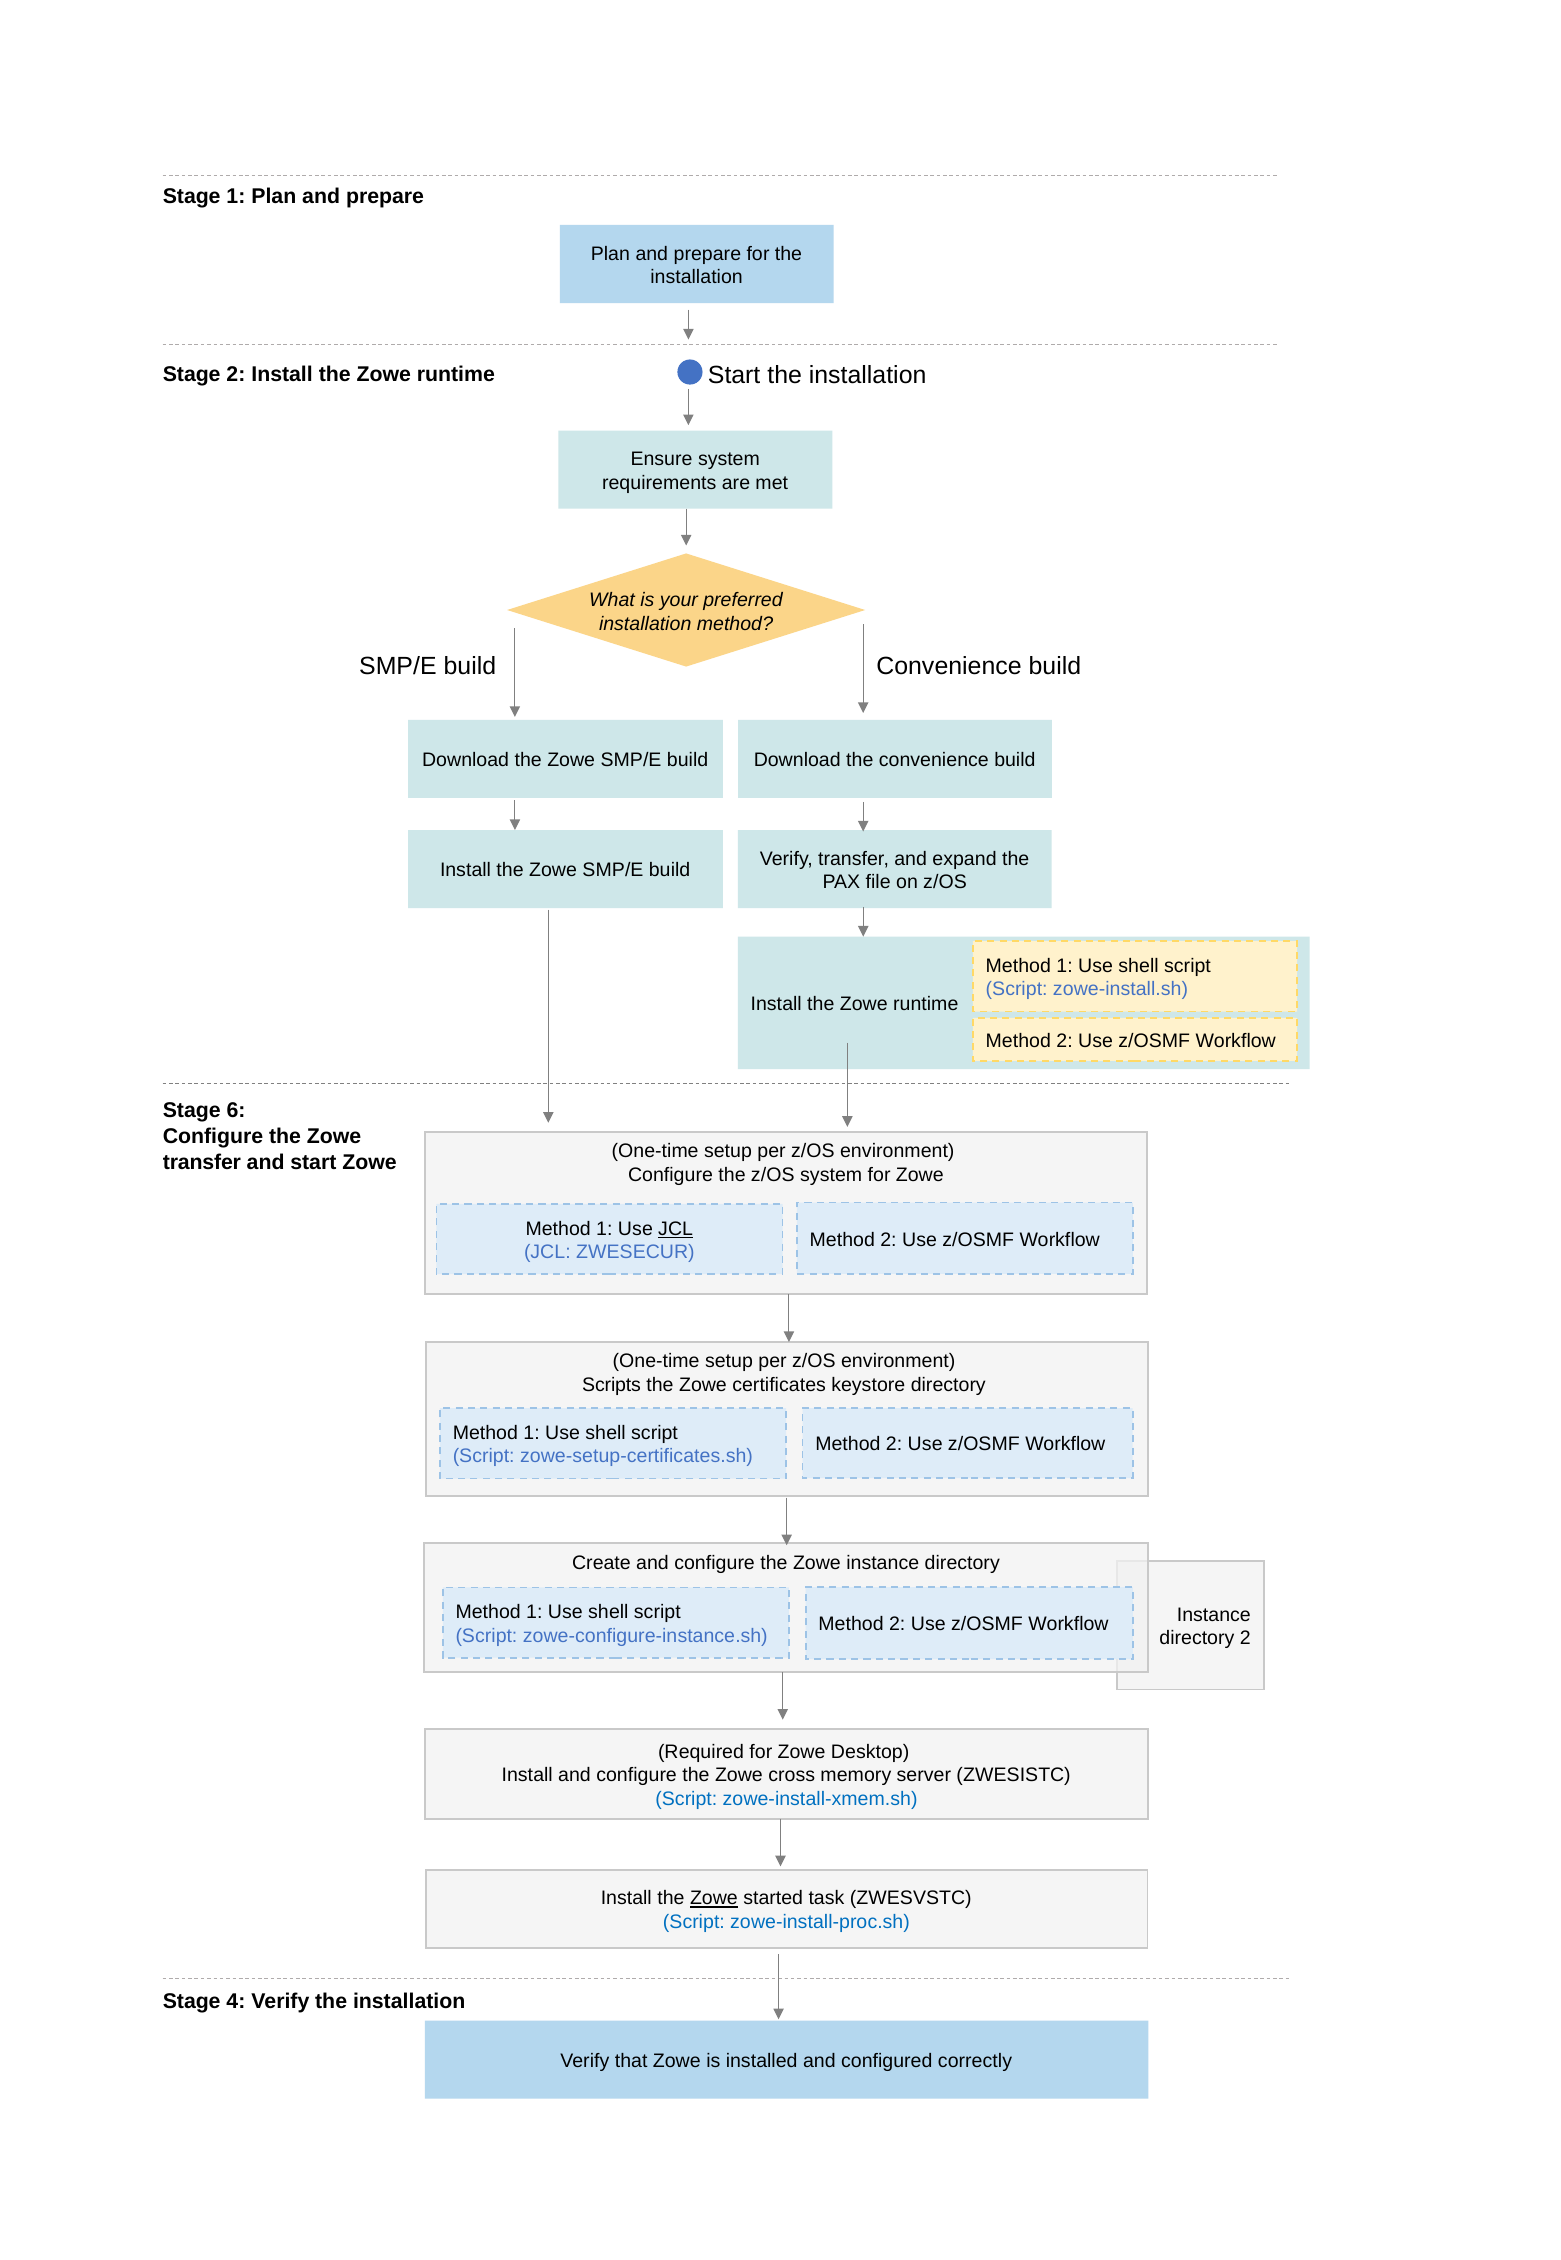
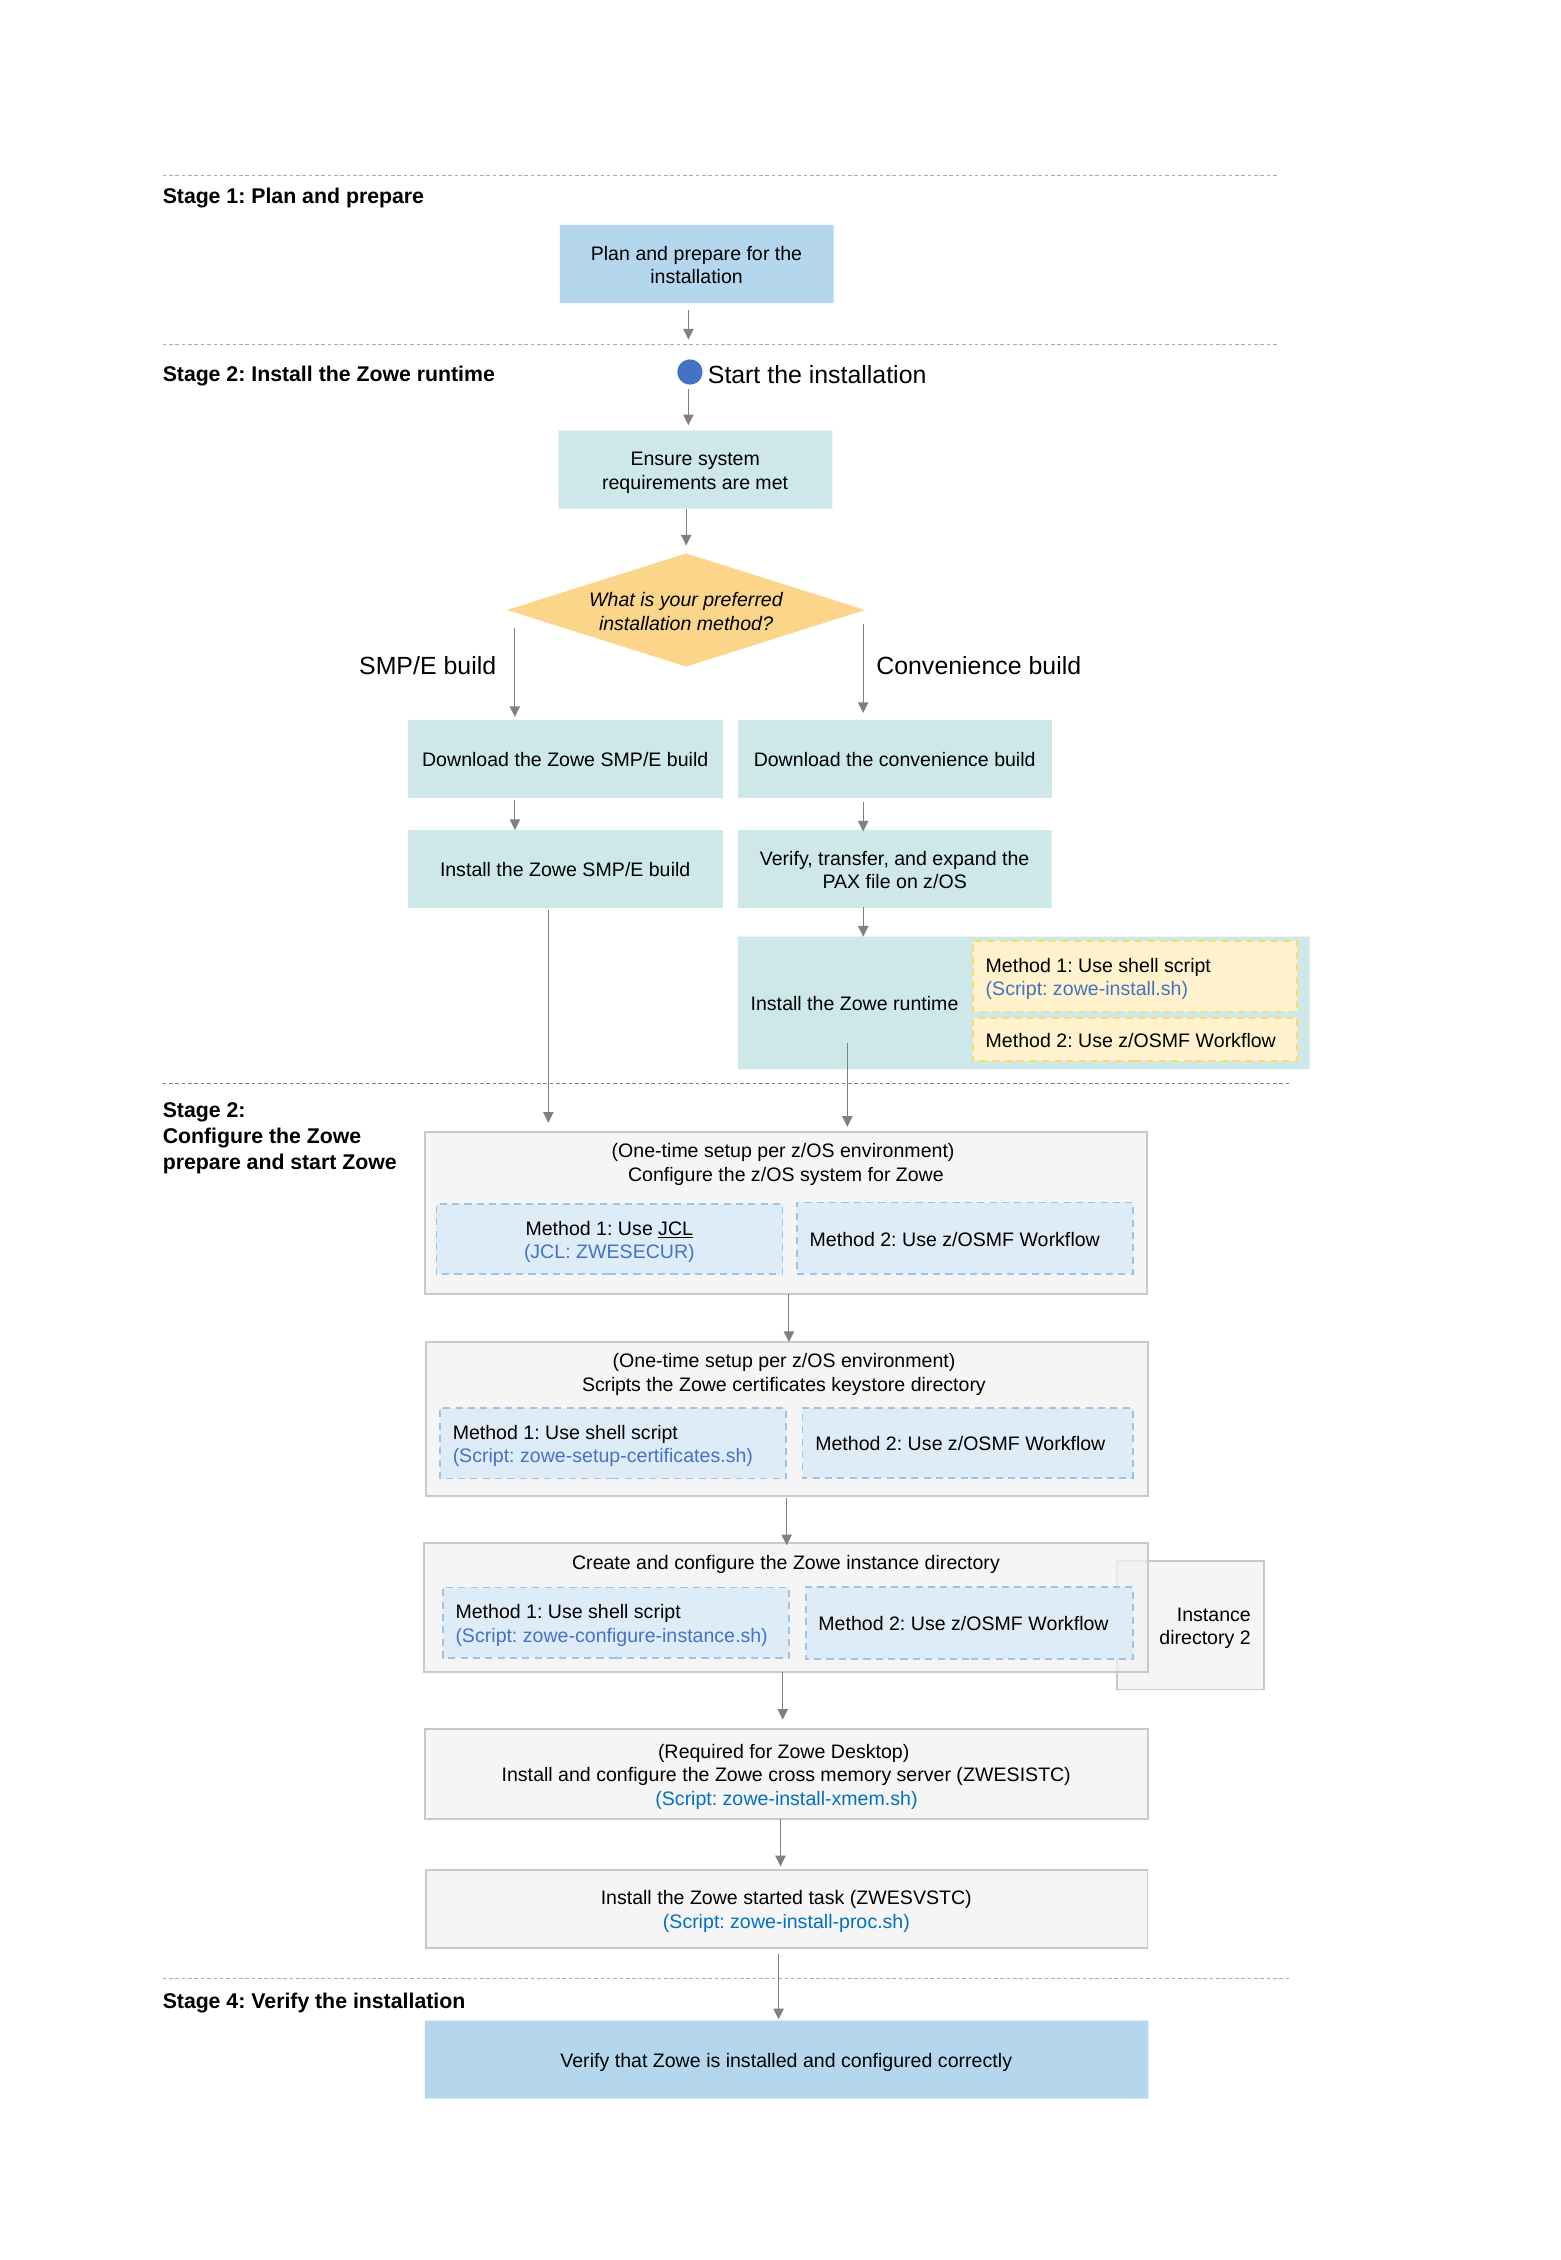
6 at (236, 1111): 6 -> 2
transfer at (202, 1163): transfer -> prepare
Zowe at (714, 1899) underline: present -> none
